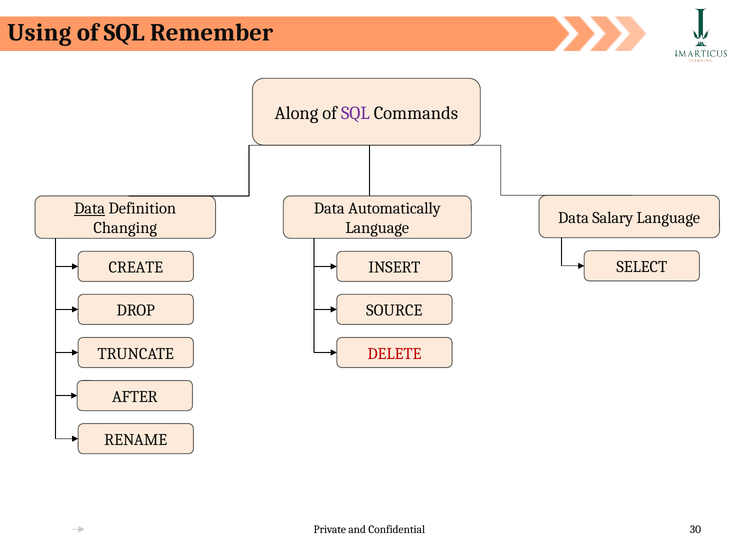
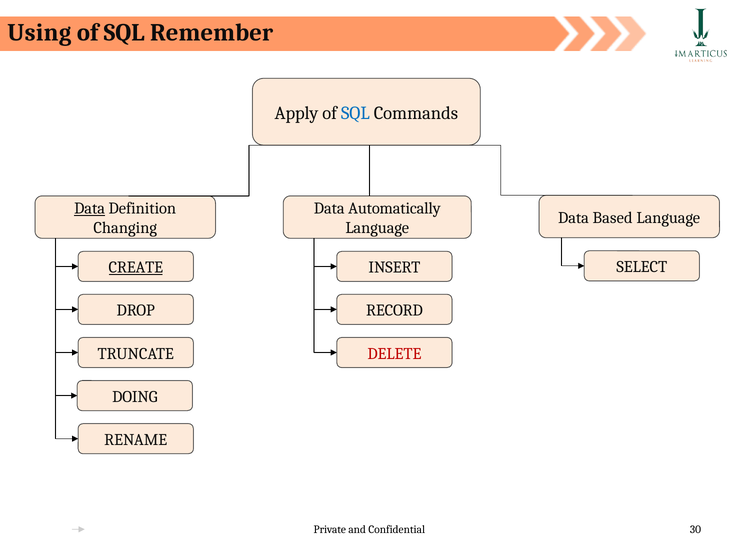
Along: Along -> Apply
SQL at (355, 113) colour: purple -> blue
Salary: Salary -> Based
CREATE underline: none -> present
SOURCE: SOURCE -> RECORD
AFTER: AFTER -> DOING
